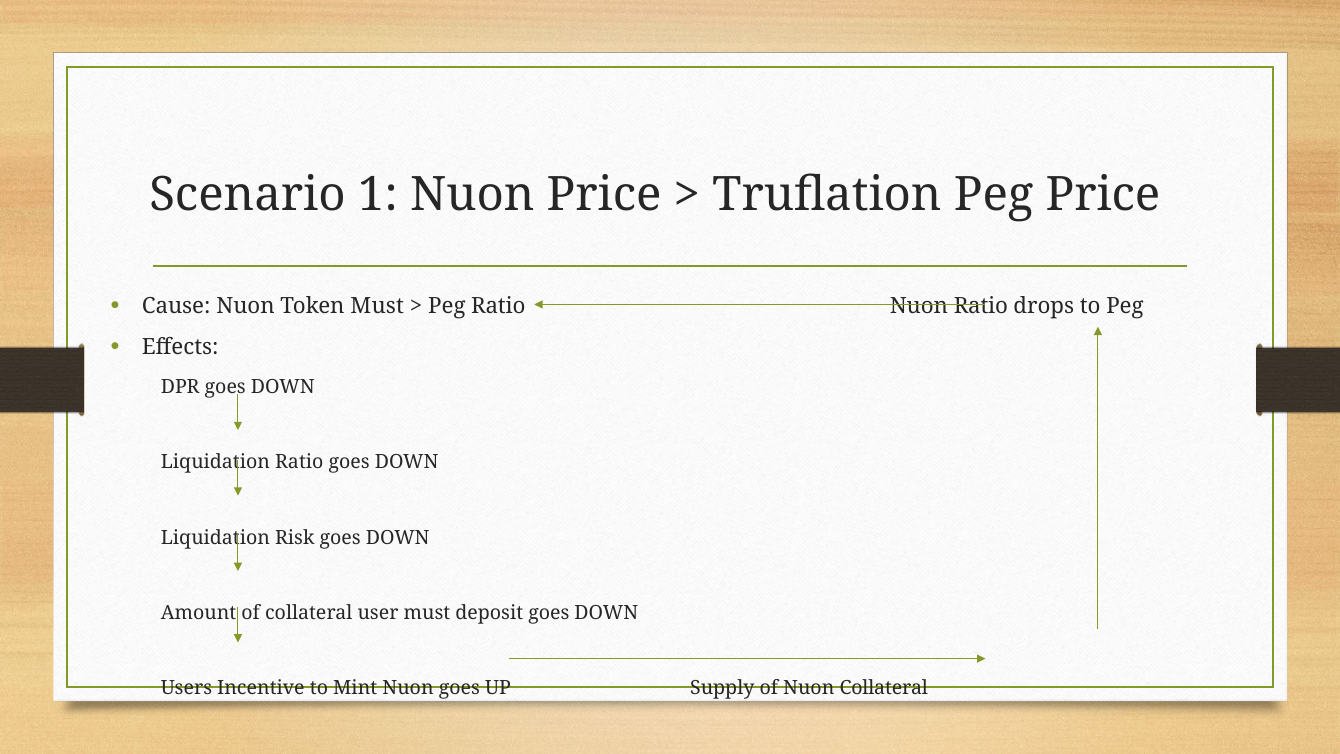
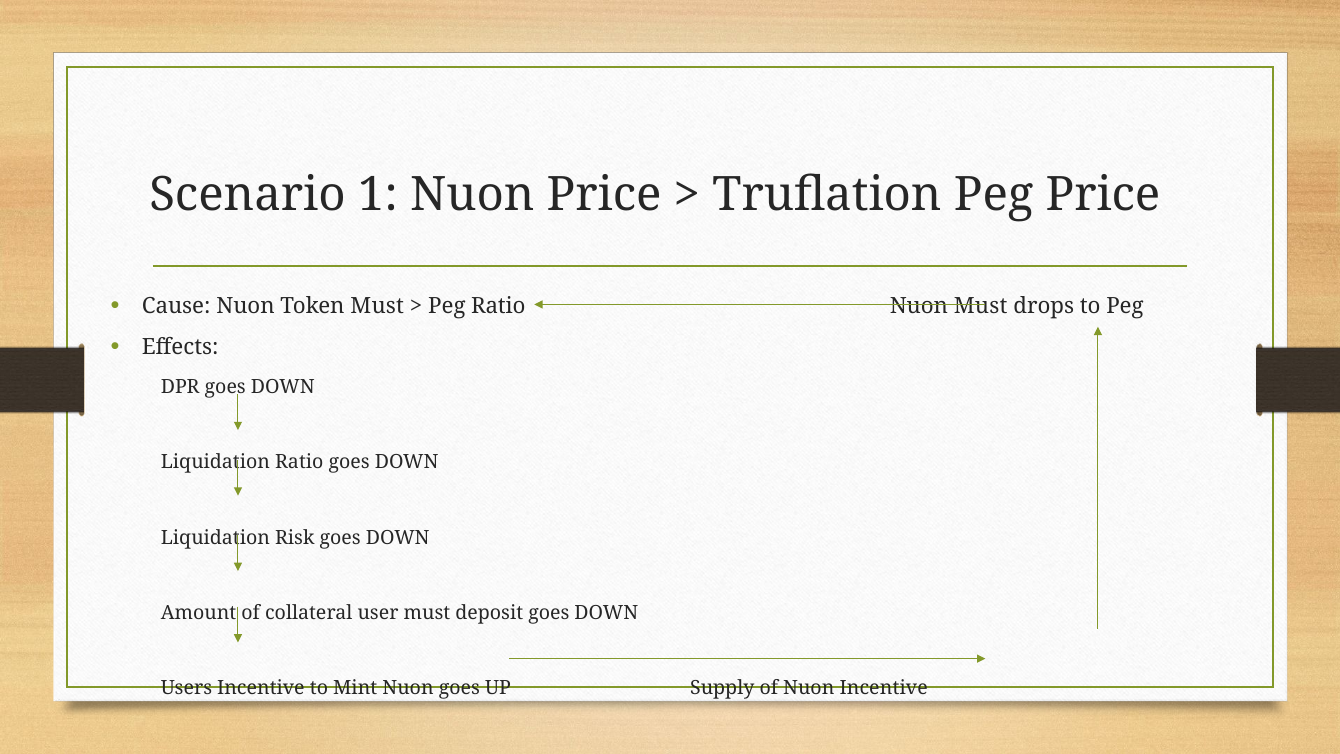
Nuon Ratio: Ratio -> Must
Nuon Collateral: Collateral -> Incentive
